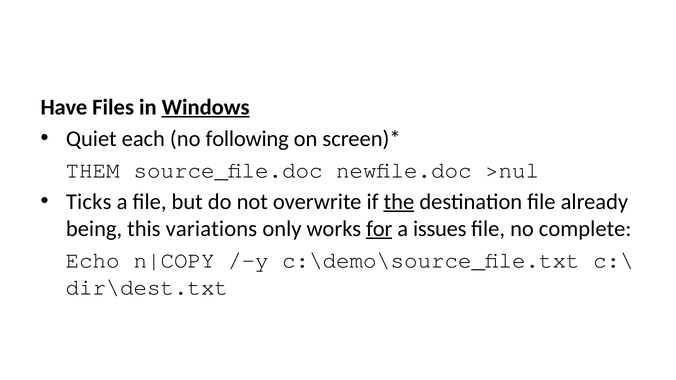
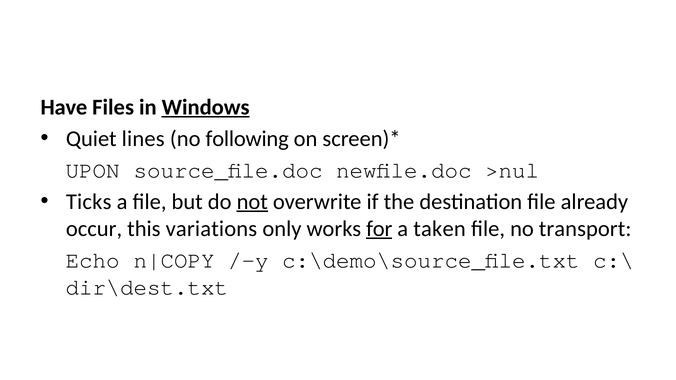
each: each -> lines
THEM: THEM -> UPON
not underline: none -> present
the underline: present -> none
being: being -> occur
issues: issues -> taken
complete: complete -> transport
